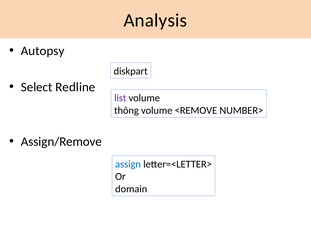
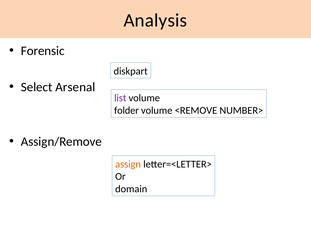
Autopsy: Autopsy -> Forensic
Redline: Redline -> Arsenal
thông: thông -> folder
assign colour: blue -> orange
